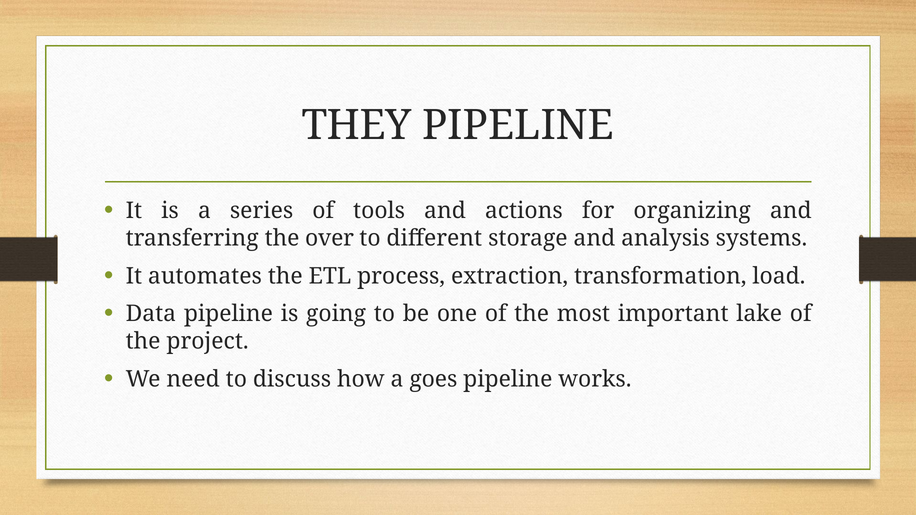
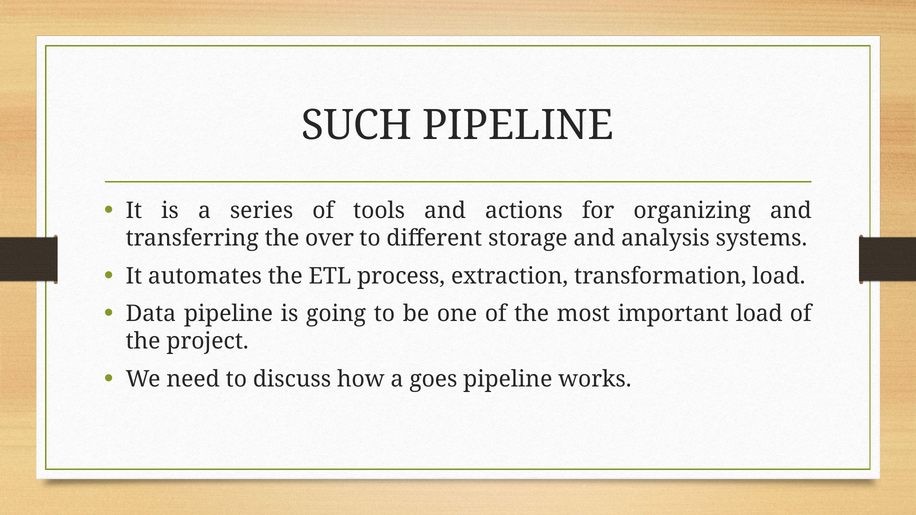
THEY: THEY -> SUCH
important lake: lake -> load
